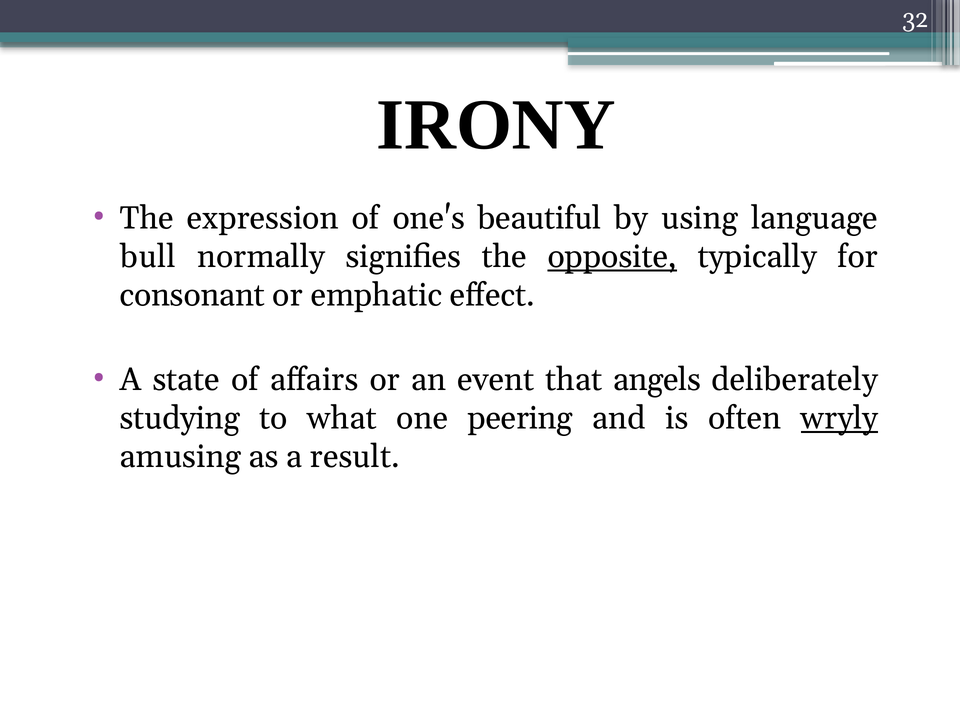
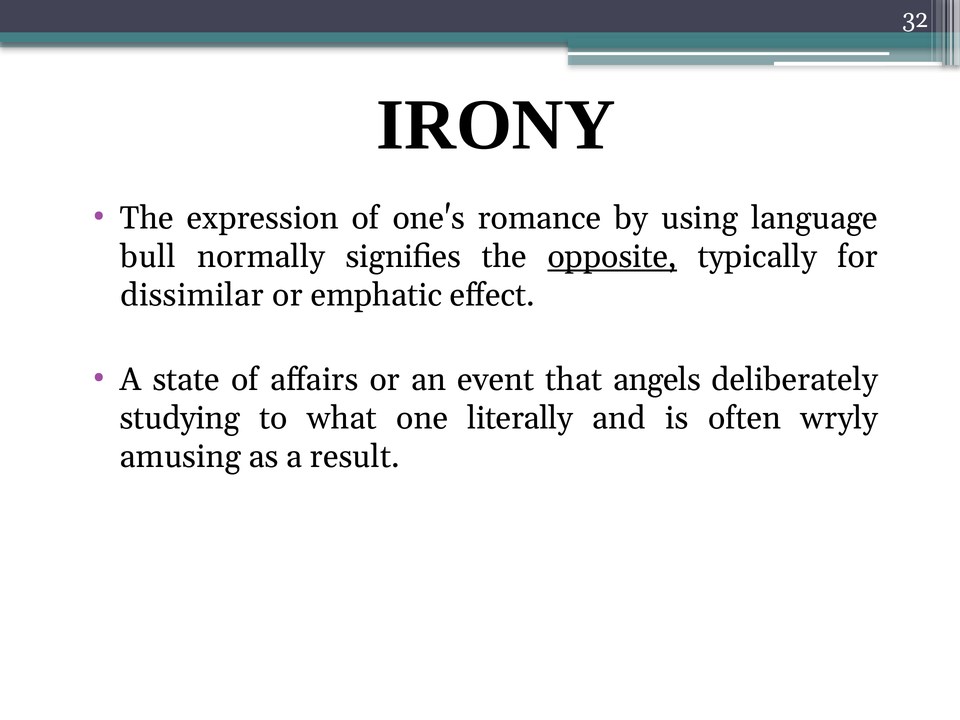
beautiful: beautiful -> romance
consonant: consonant -> dissimilar
peering: peering -> literally
wryly underline: present -> none
